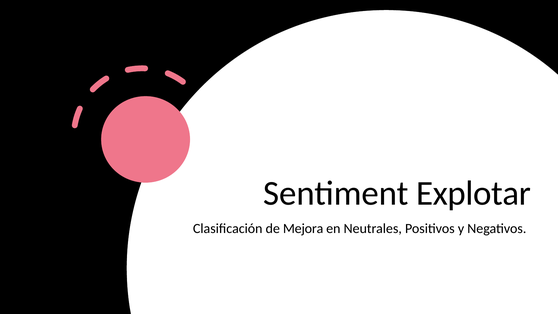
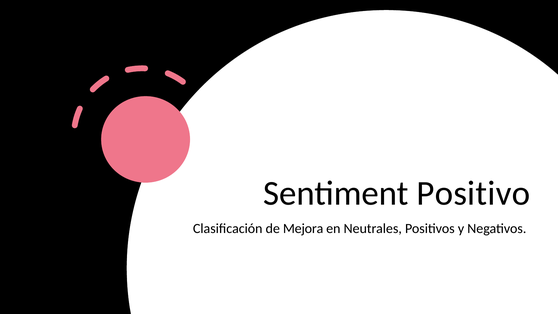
Explotar: Explotar -> Positivo
